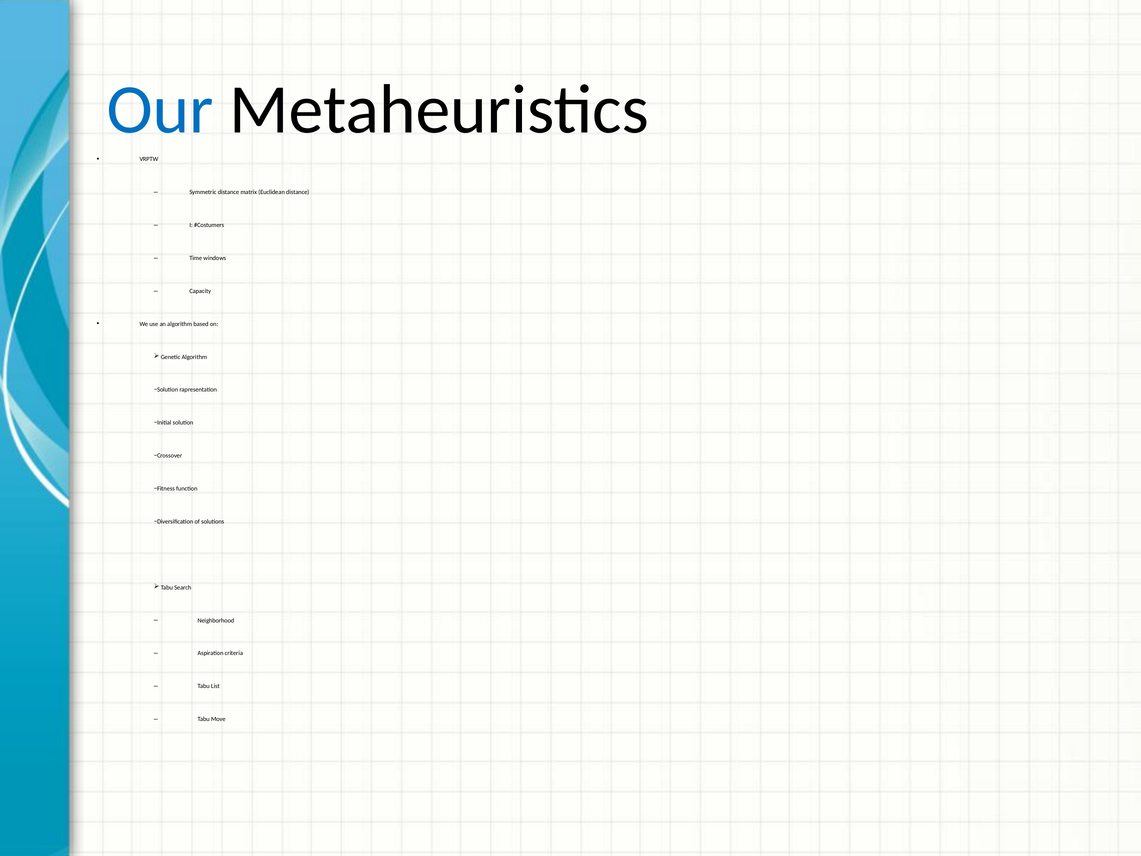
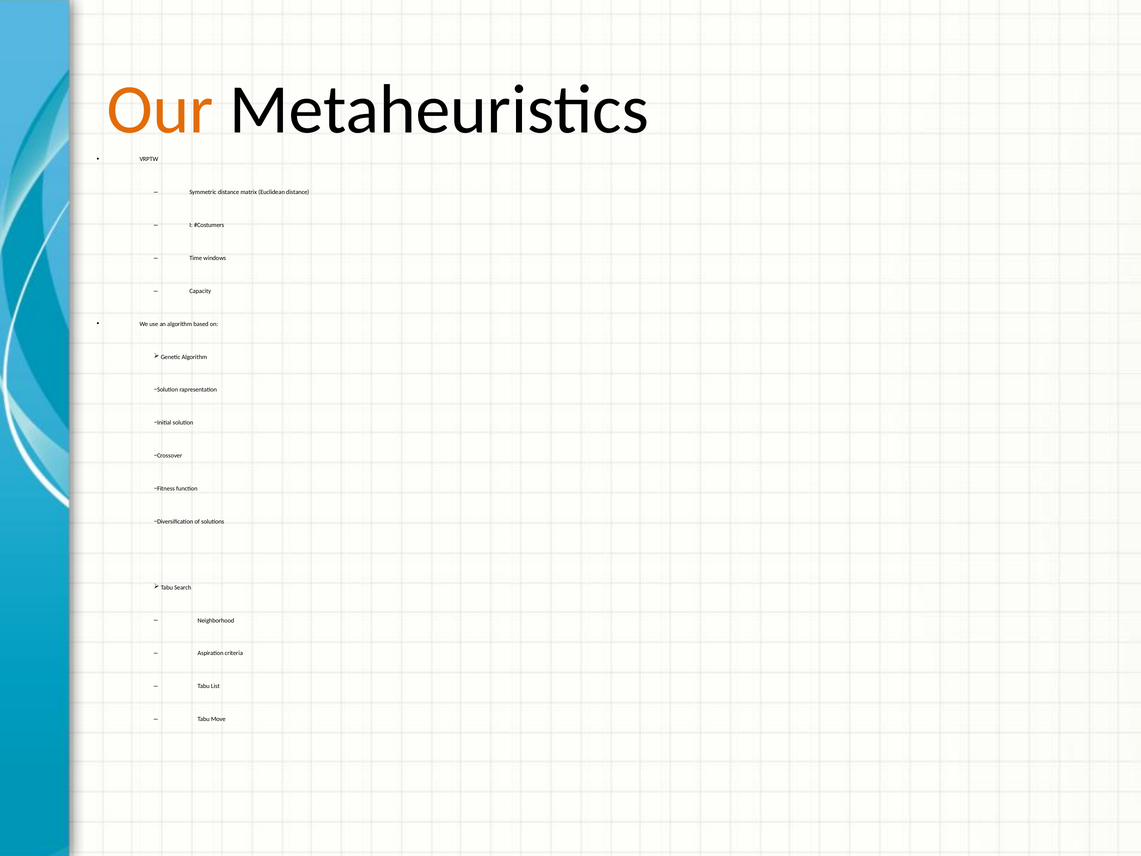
Our colour: blue -> orange
